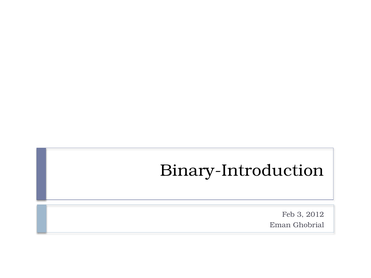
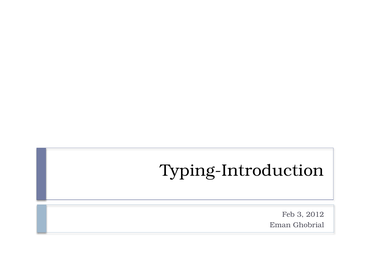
Binary-Introduction: Binary-Introduction -> Typing-Introduction
